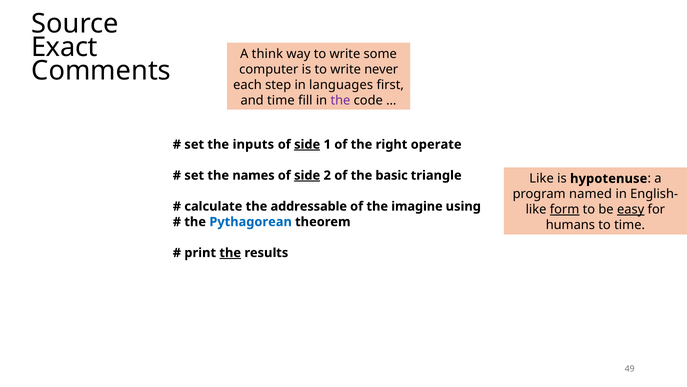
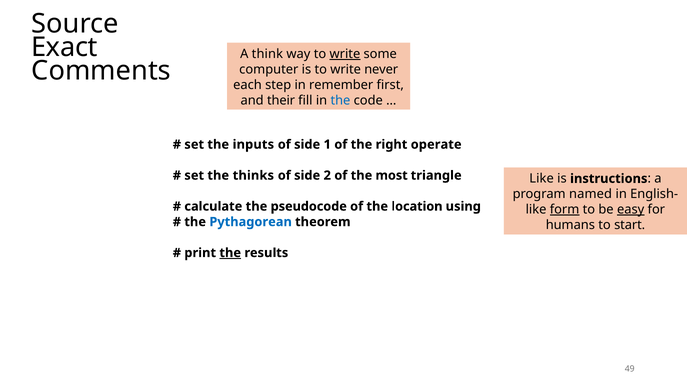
write at (345, 54) underline: none -> present
languages: languages -> remember
and time: time -> their
the at (340, 100) colour: purple -> blue
side at (307, 144) underline: present -> none
names: names -> thinks
side at (307, 175) underline: present -> none
basic: basic -> most
hypotenuse: hypotenuse -> instructions
addressable: addressable -> pseudocode
imagine: imagine -> location
to time: time -> start
